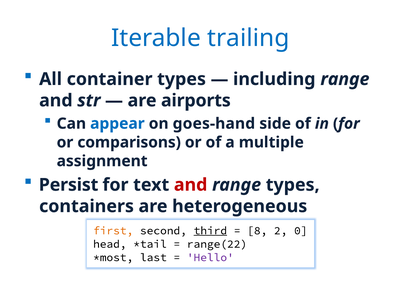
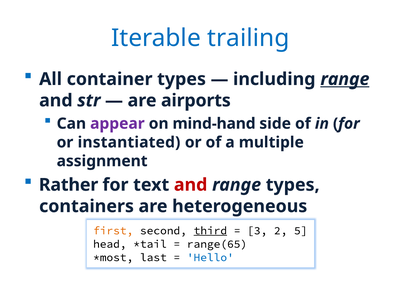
range at (345, 79) underline: none -> present
appear colour: blue -> purple
goes-hand: goes-hand -> mind-hand
comparisons: comparisons -> instantiated
Persist: Persist -> Rather
8: 8 -> 3
0: 0 -> 5
range(22: range(22 -> range(65
Hello colour: purple -> blue
